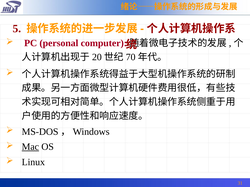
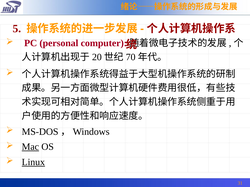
Linux underline: none -> present
